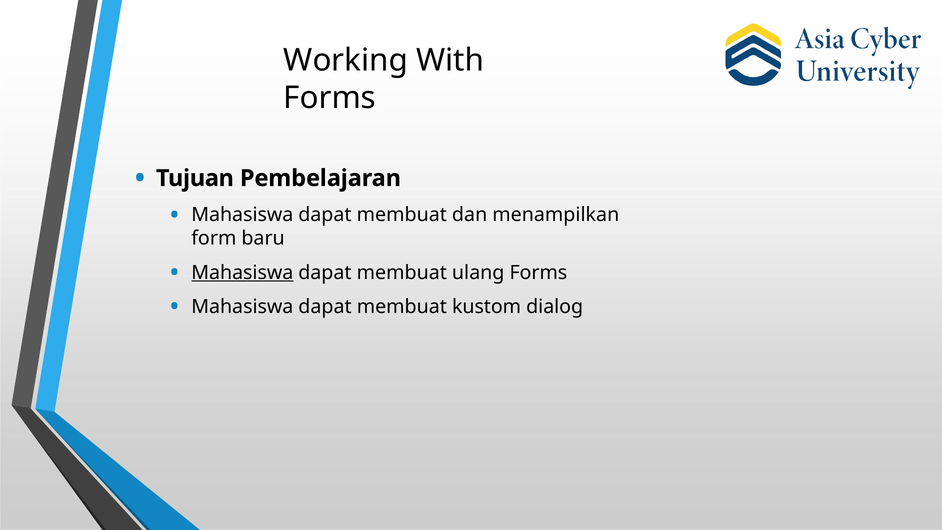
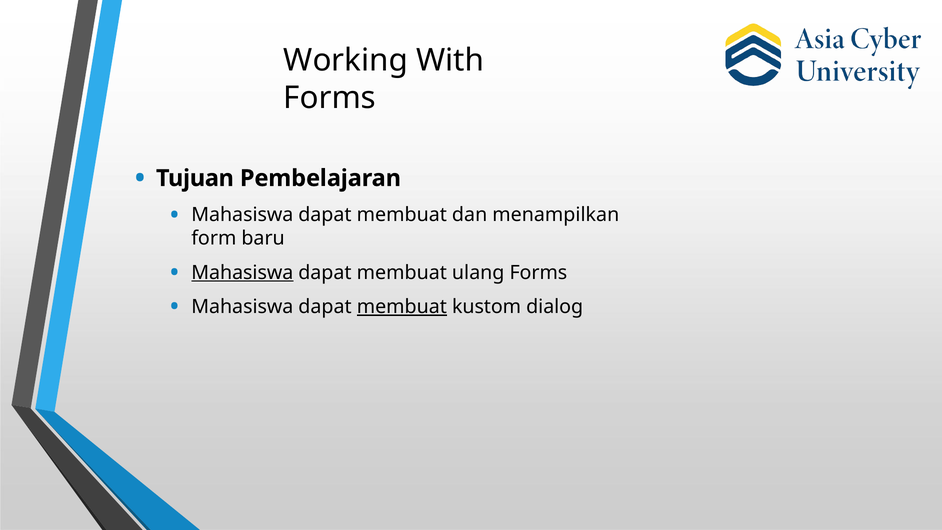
membuat at (402, 307) underline: none -> present
